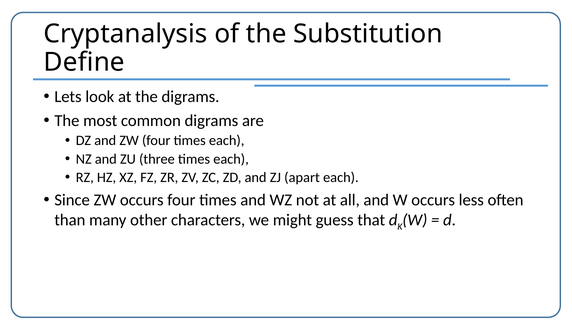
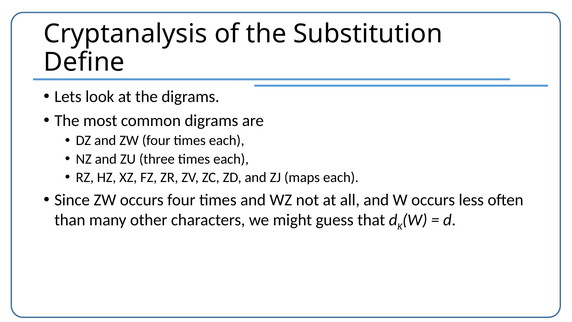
apart: apart -> maps
